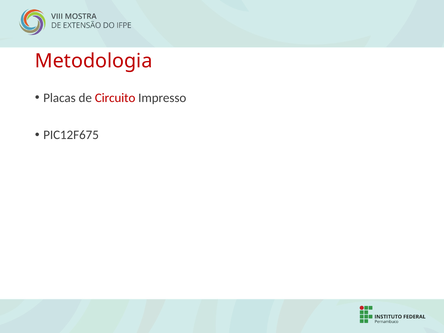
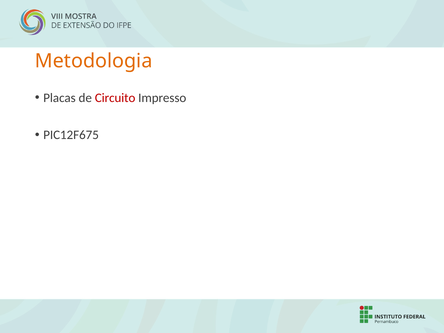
Metodologia colour: red -> orange
